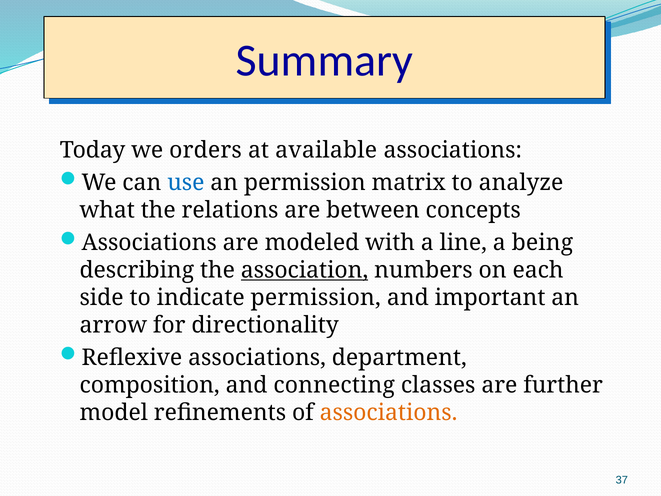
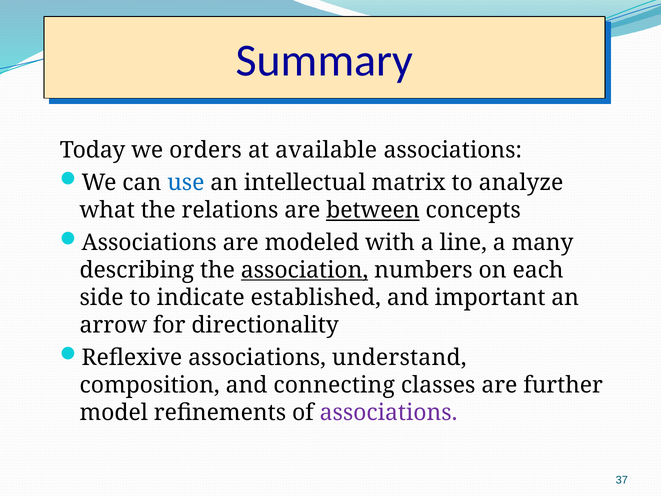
an permission: permission -> intellectual
between underline: none -> present
being: being -> many
indicate permission: permission -> established
department: department -> understand
associations at (389, 412) colour: orange -> purple
